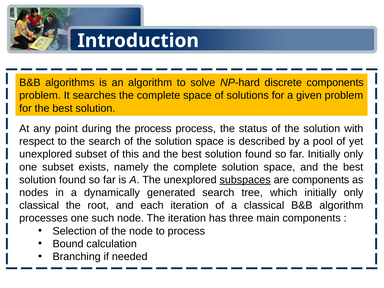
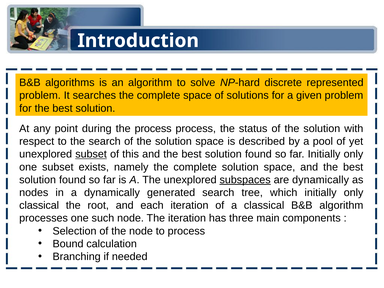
discrete components: components -> represented
subset at (91, 154) underline: none -> present
are components: components -> dynamically
